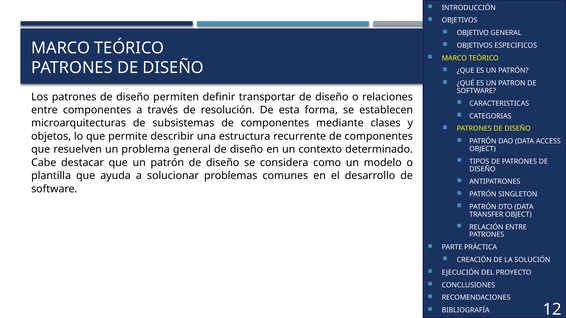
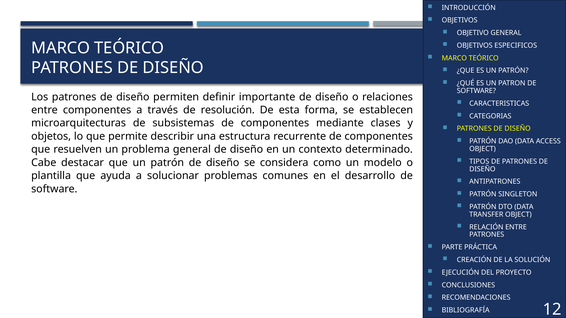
transportar: transportar -> importante
